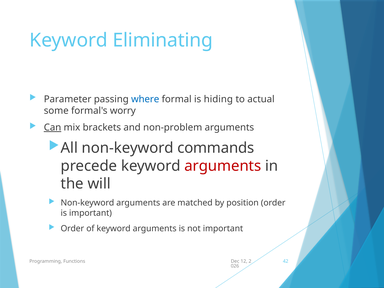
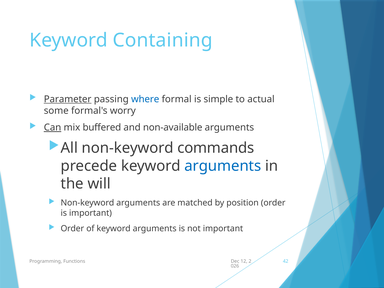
Eliminating: Eliminating -> Containing
Parameter underline: none -> present
hiding: hiding -> simple
brackets: brackets -> buffered
non-problem: non-problem -> non-available
arguments at (223, 166) colour: red -> blue
